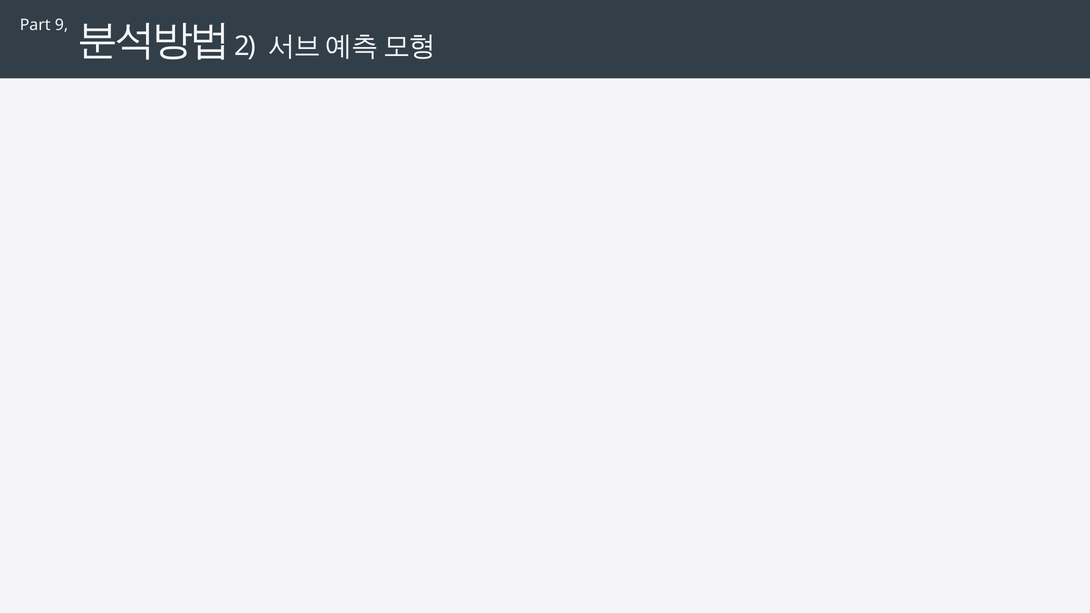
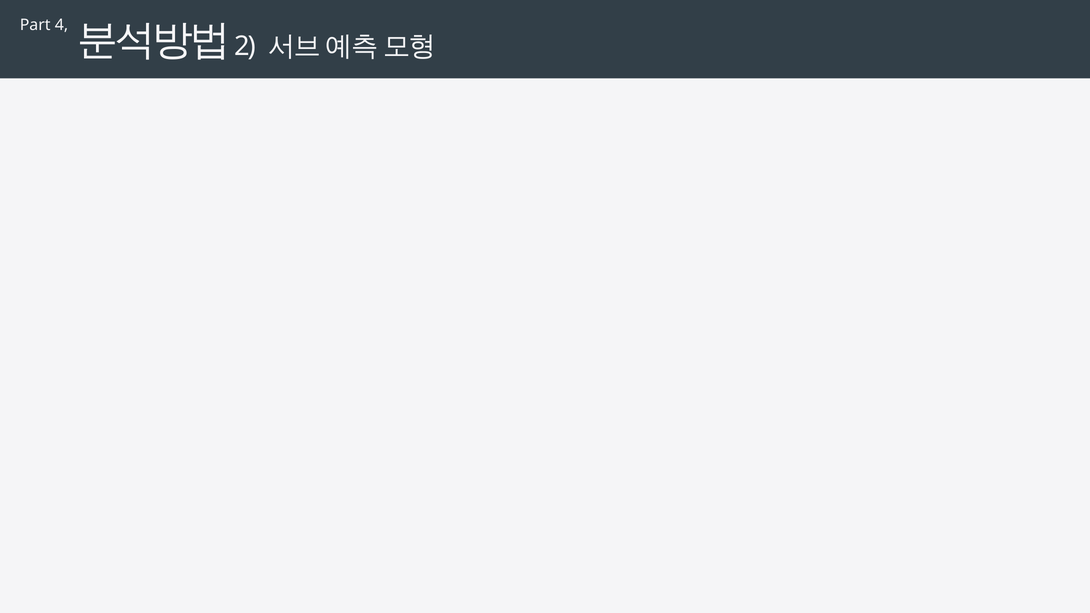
9: 9 -> 4
